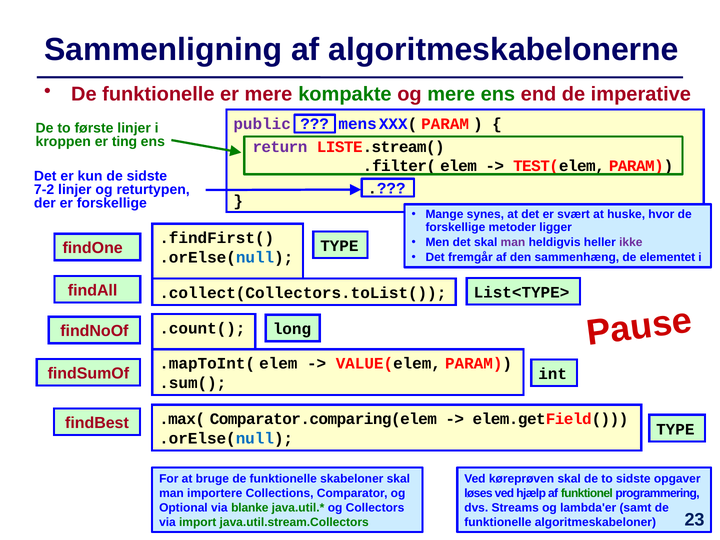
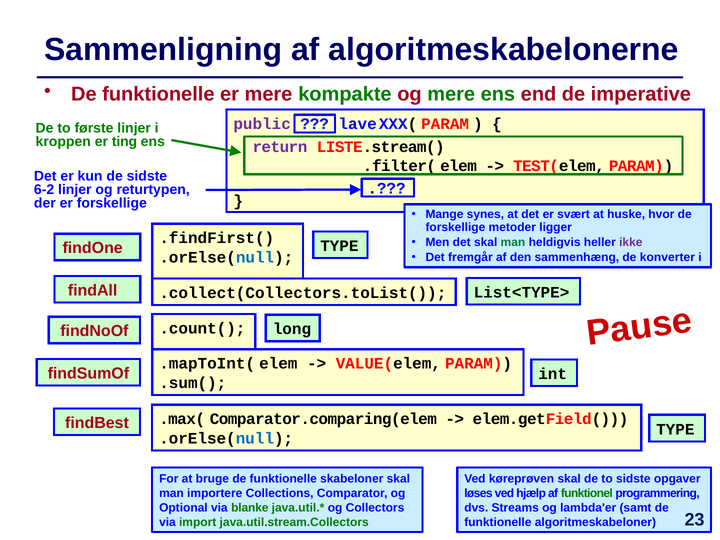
mens: mens -> lave
7-2: 7-2 -> 6-2
man at (513, 242) colour: purple -> green
elementet: elementet -> konverter
